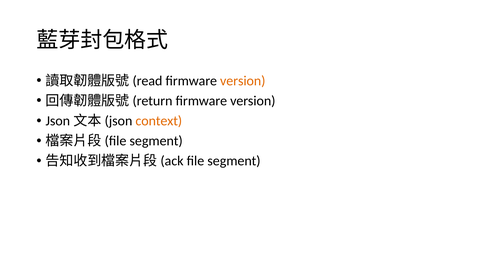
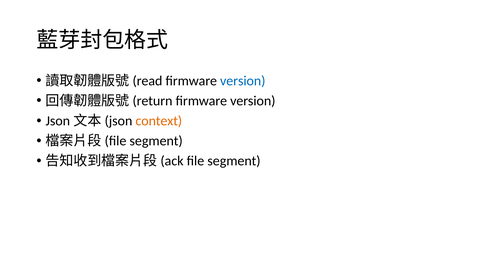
version at (243, 81) colour: orange -> blue
